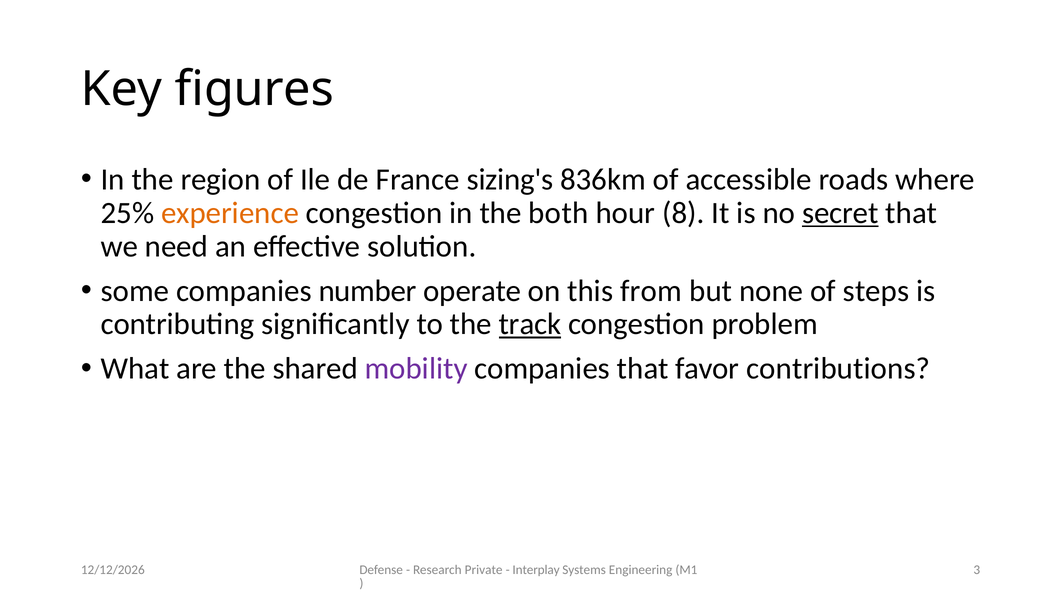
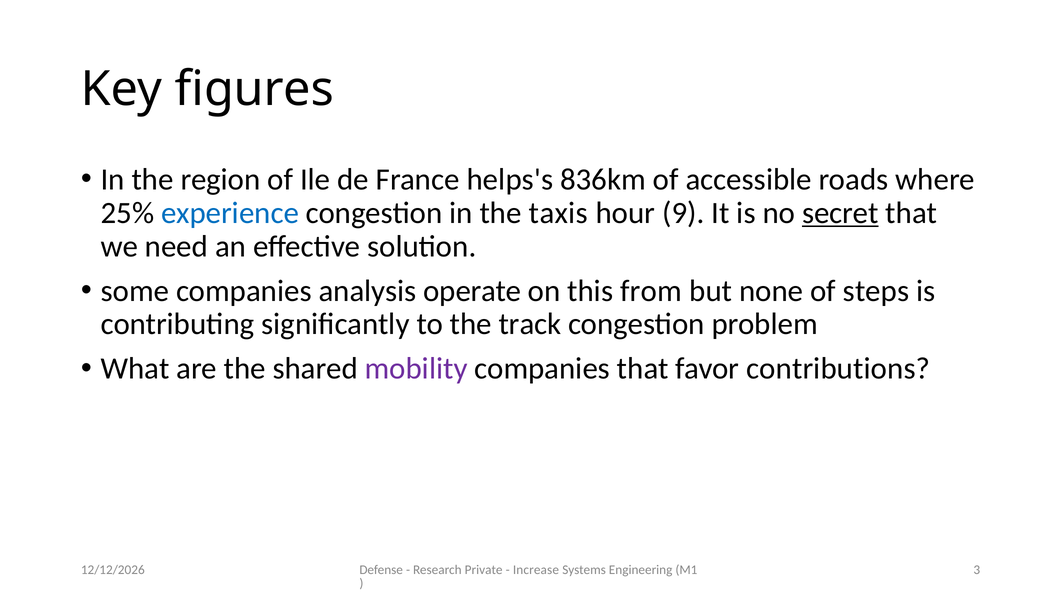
sizing's: sizing's -> helps's
experience colour: orange -> blue
both: both -> taxis
8: 8 -> 9
number: number -> analysis
track underline: present -> none
Interplay: Interplay -> Increase
